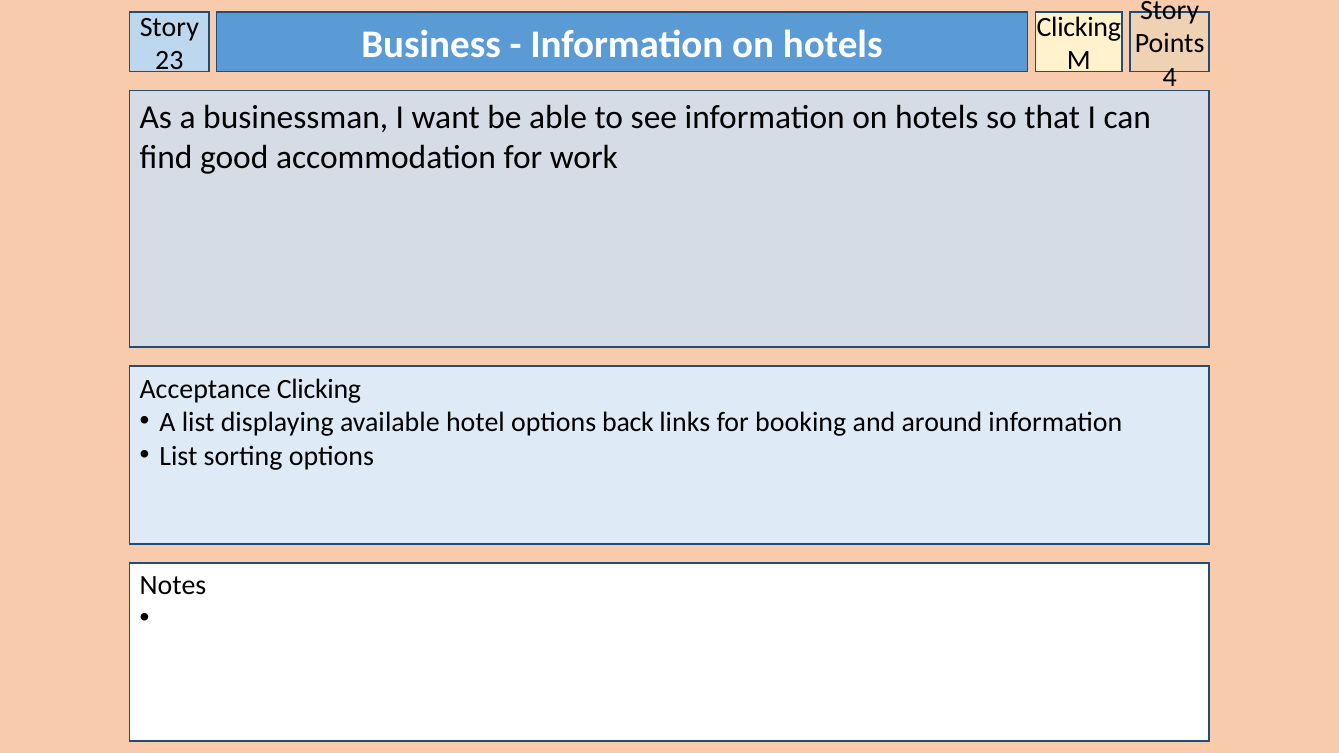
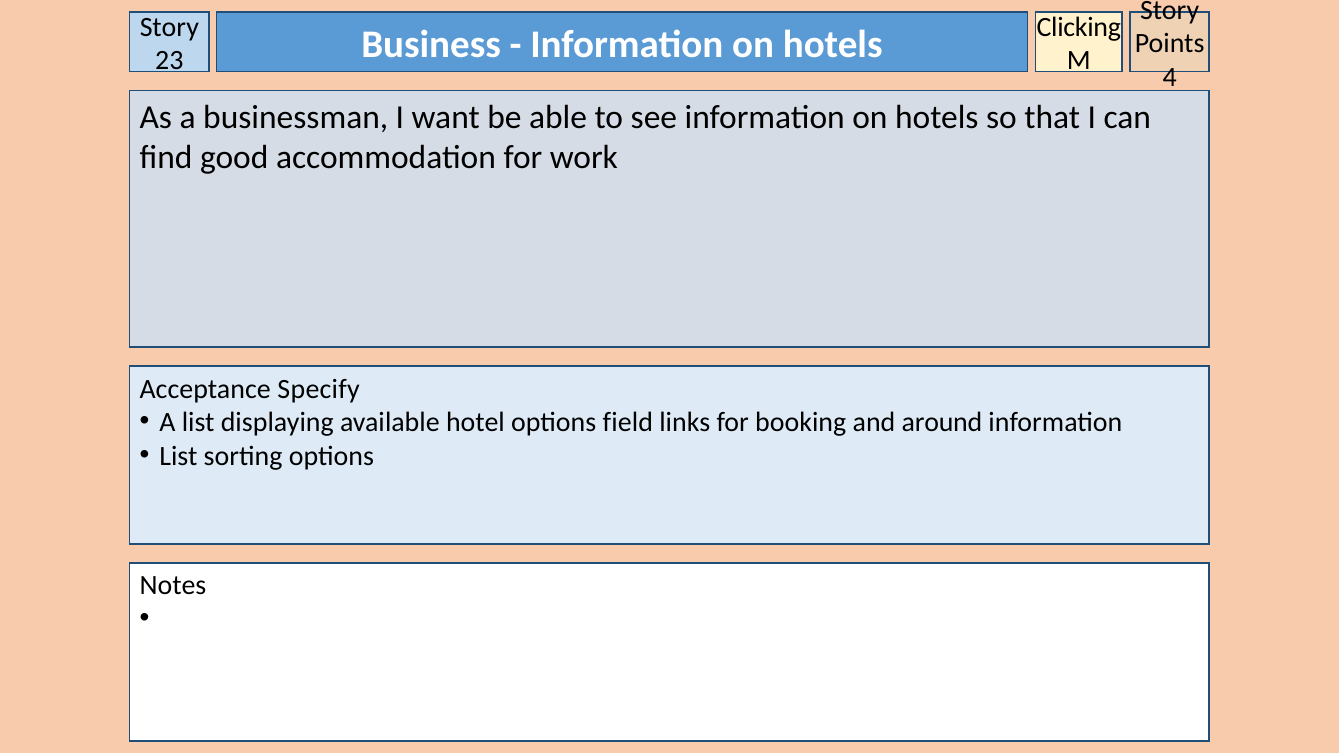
Acceptance Clicking: Clicking -> Specify
back: back -> field
